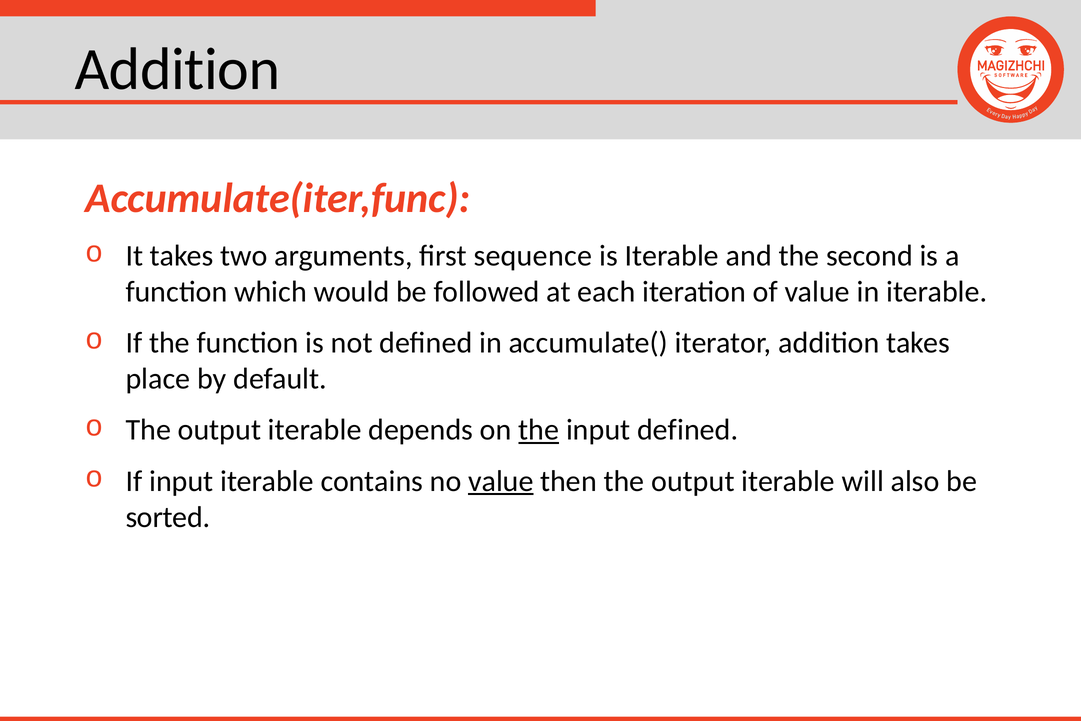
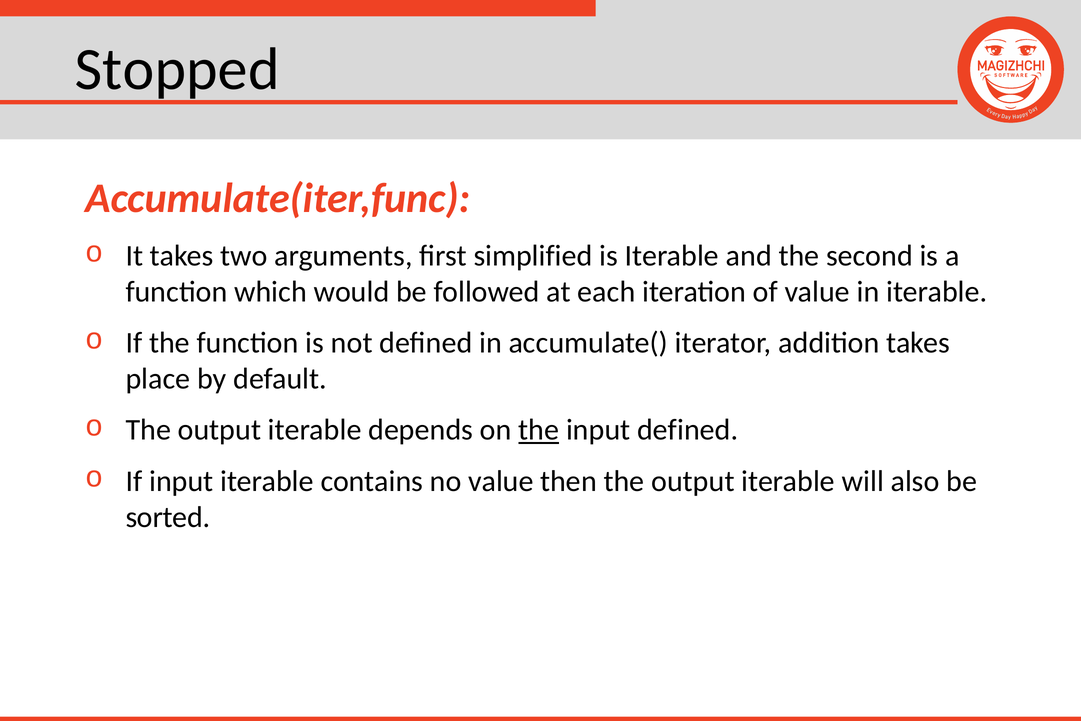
Addition at (177, 69): Addition -> Stopped
sequence: sequence -> simplified
value at (501, 481) underline: present -> none
